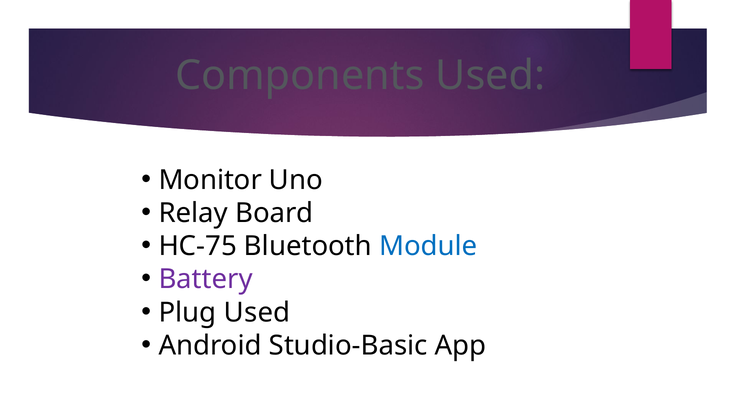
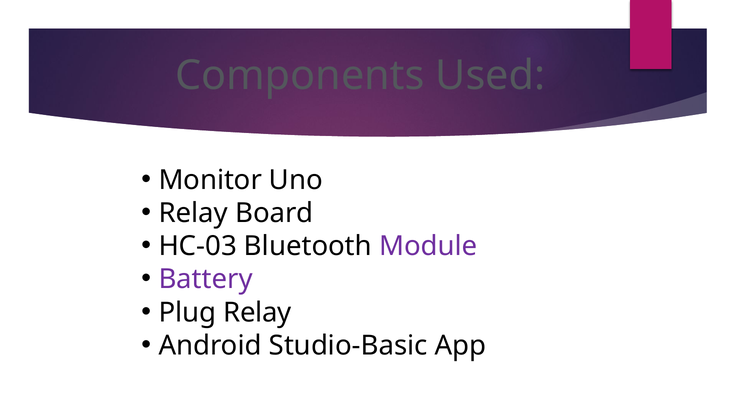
HC-75: HC-75 -> HC-03
Module colour: blue -> purple
Plug Used: Used -> Relay
